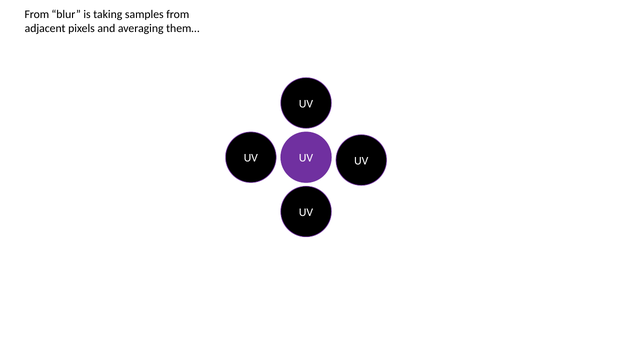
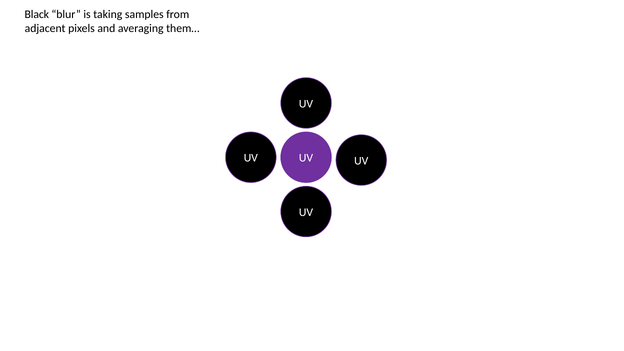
From at (37, 14): From -> Black
